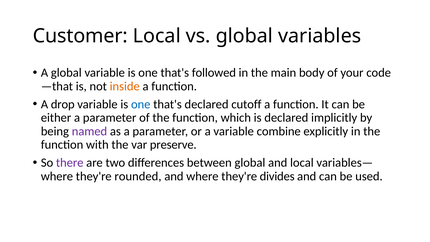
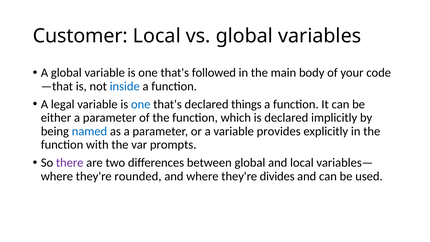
inside colour: orange -> blue
drop: drop -> legal
cutoff: cutoff -> things
named colour: purple -> blue
combine: combine -> provides
preserve: preserve -> prompts
